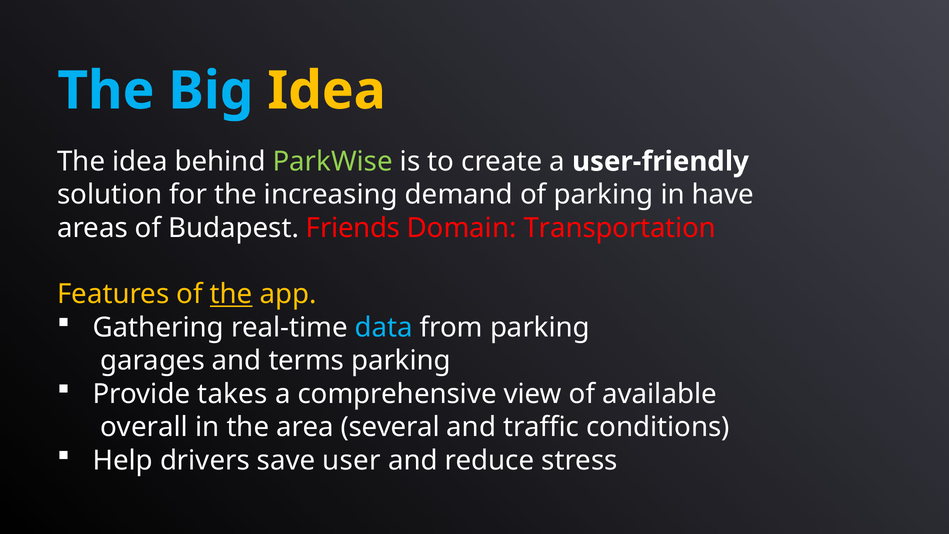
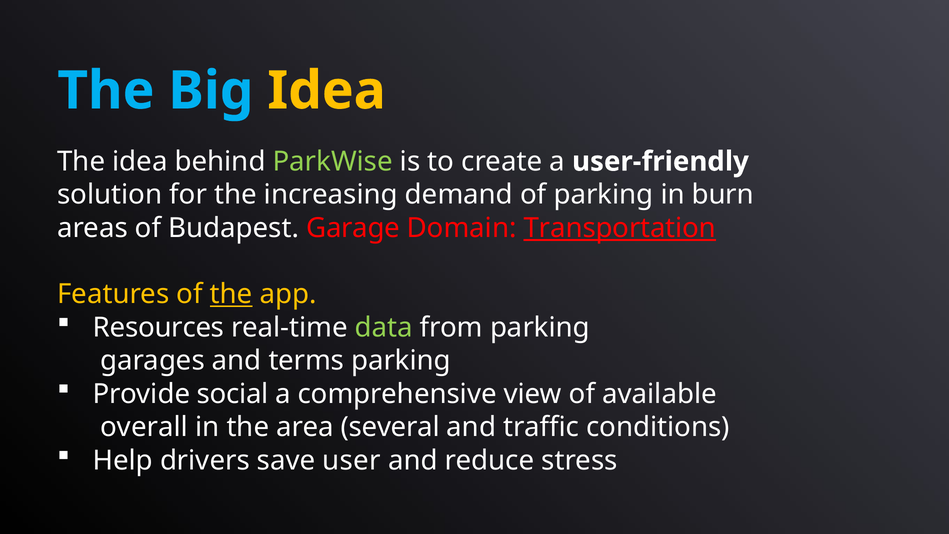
have: have -> burn
Friends: Friends -> Garage
Transportation underline: none -> present
Gathering: Gathering -> Resources
data colour: light blue -> light green
takes: takes -> social
